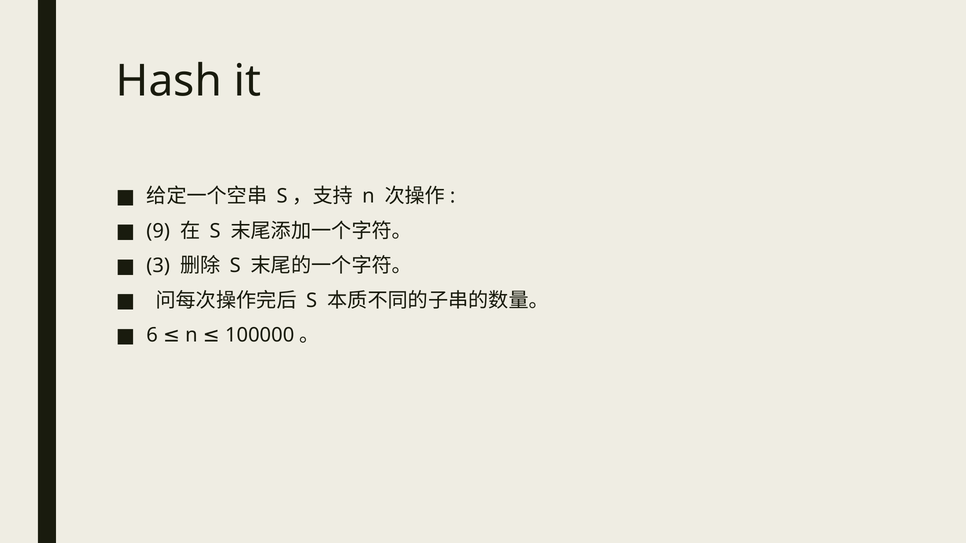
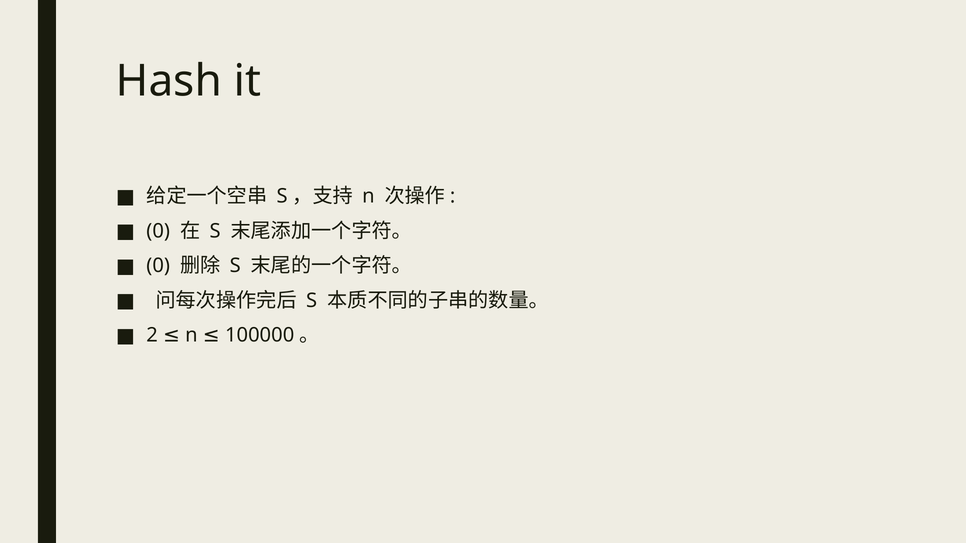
9 at (158, 231): 9 -> 0
3 at (158, 266): 3 -> 0
6: 6 -> 2
